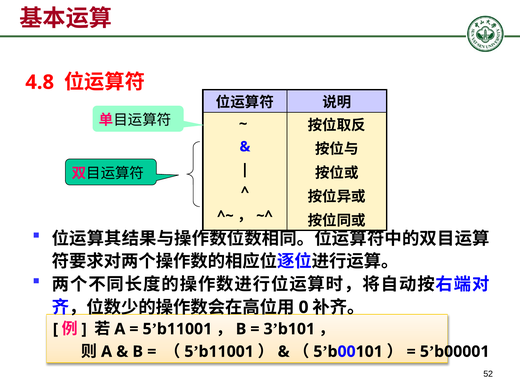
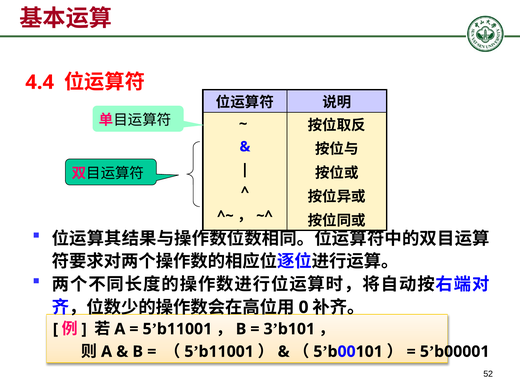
4.8: 4.8 -> 4.4
